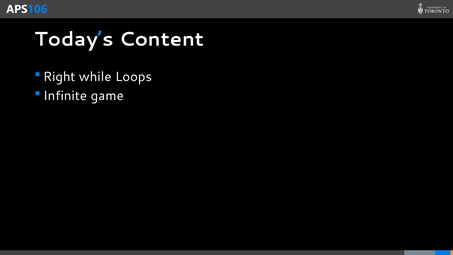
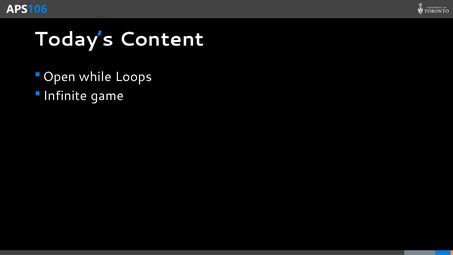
Right: Right -> Open
